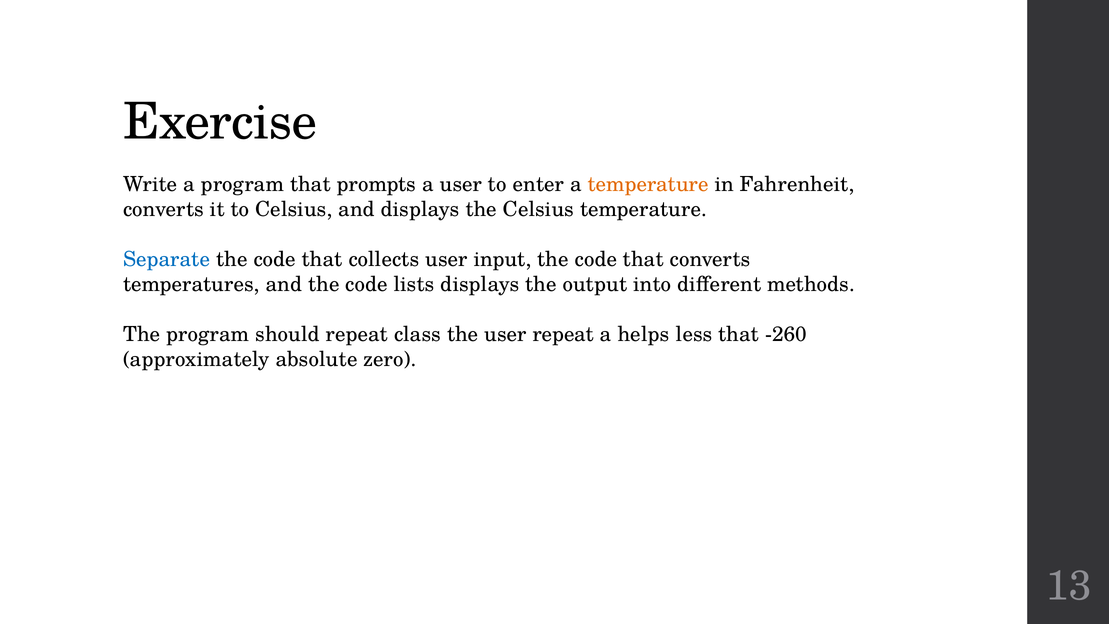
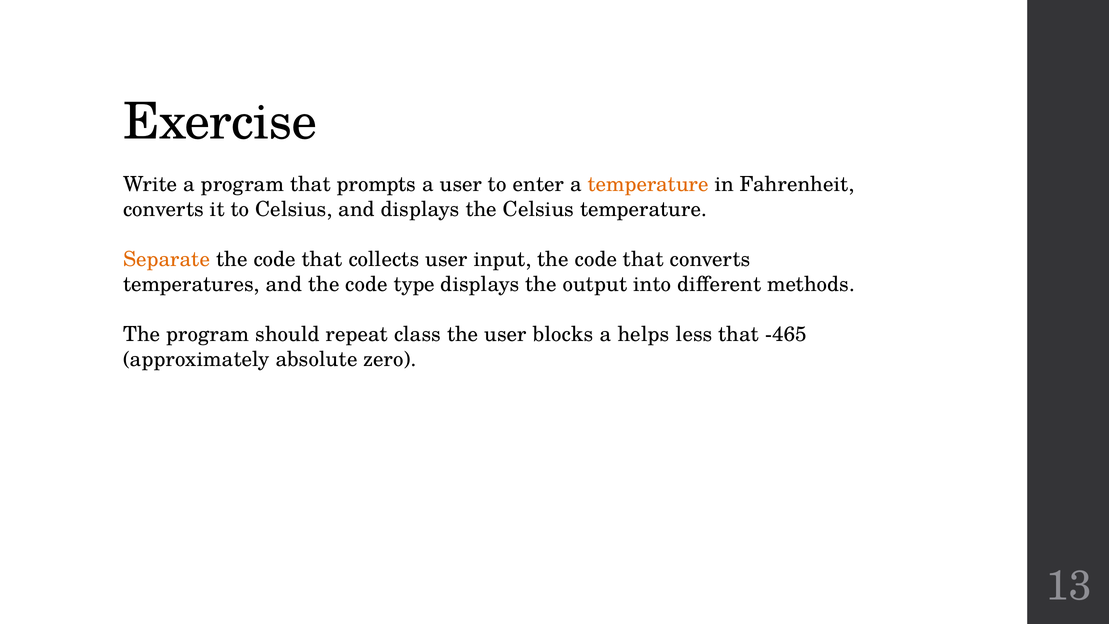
Separate colour: blue -> orange
lists: lists -> type
user repeat: repeat -> blocks
-260: -260 -> -465
